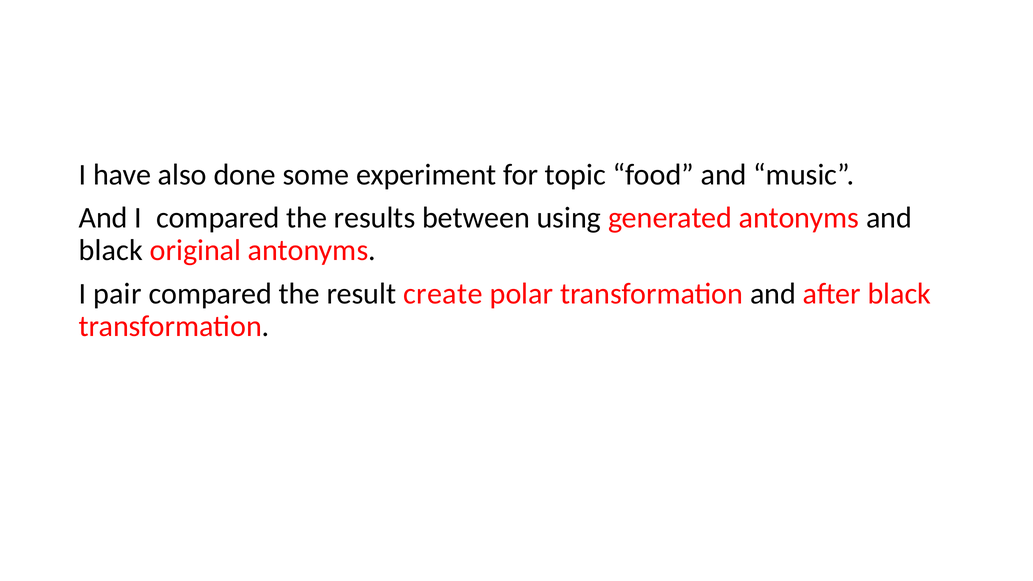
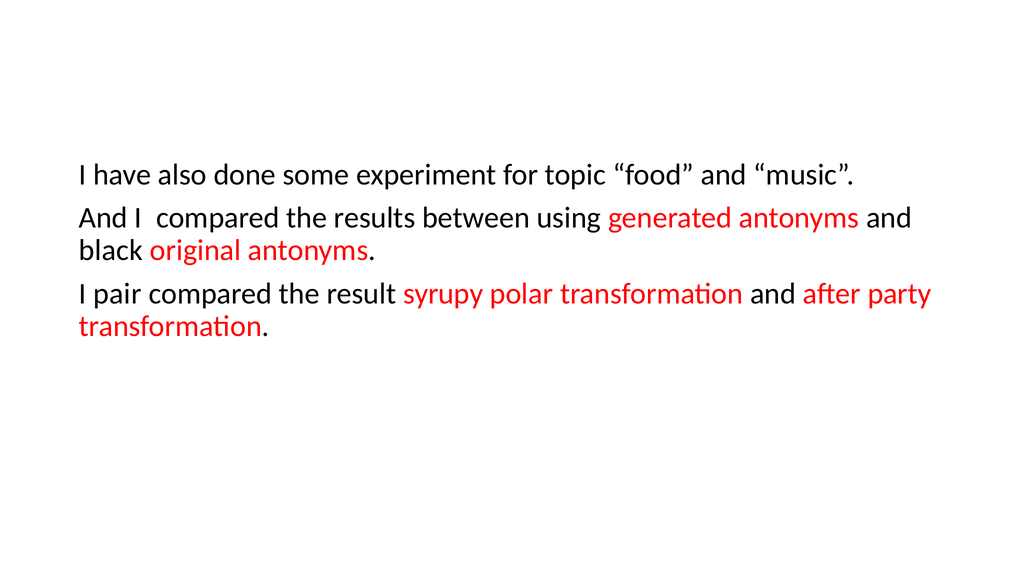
create: create -> syrupy
after black: black -> party
